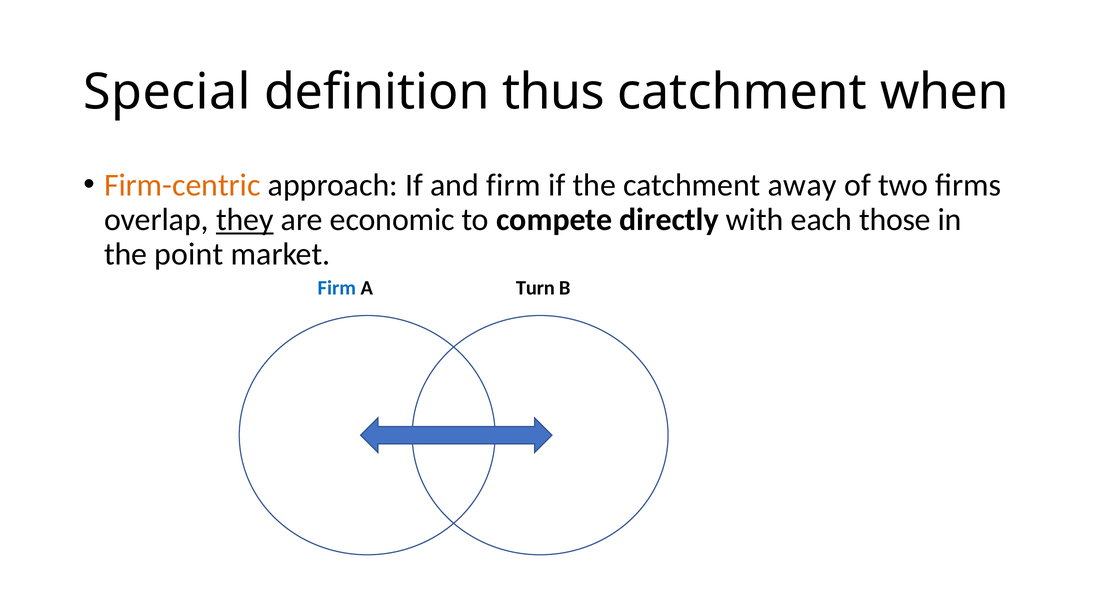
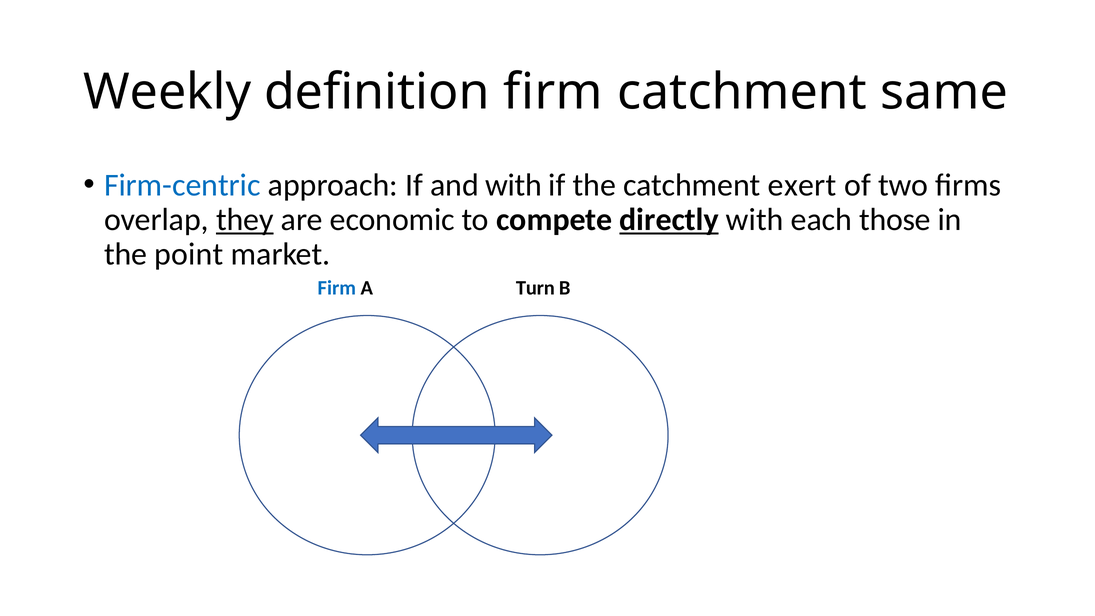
Special: Special -> Weekly
definition thus: thus -> firm
when: when -> same
Firm-centric colour: orange -> blue
and firm: firm -> with
away: away -> exert
directly underline: none -> present
